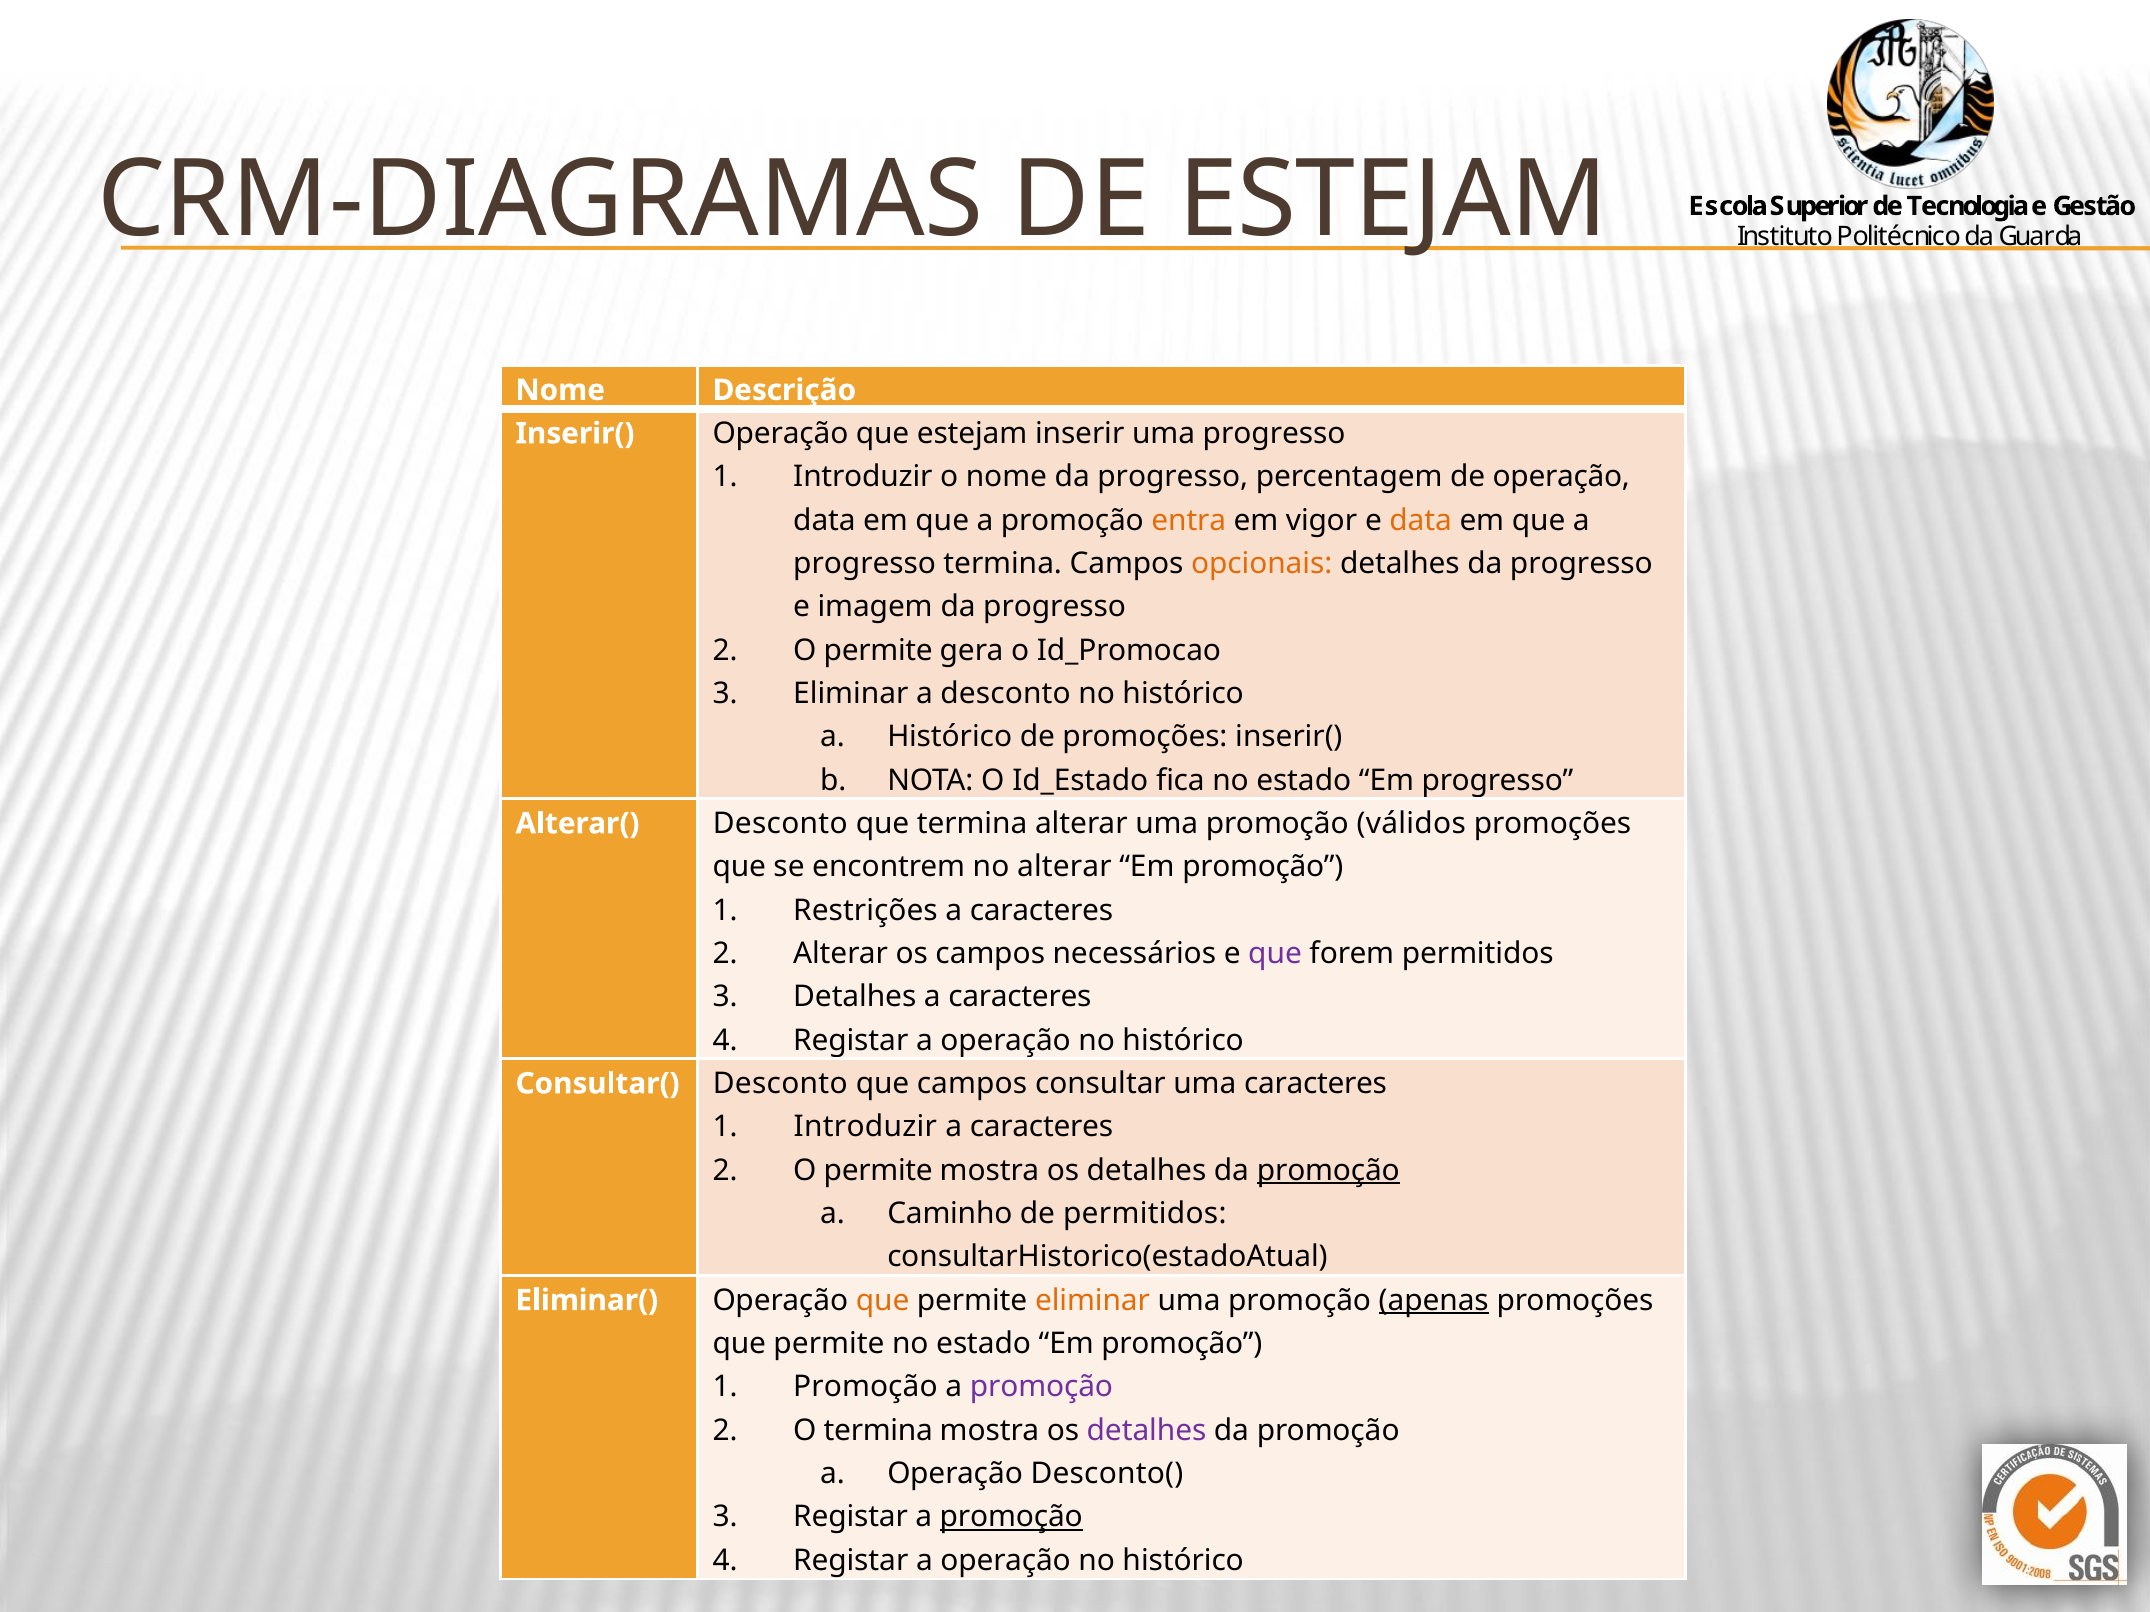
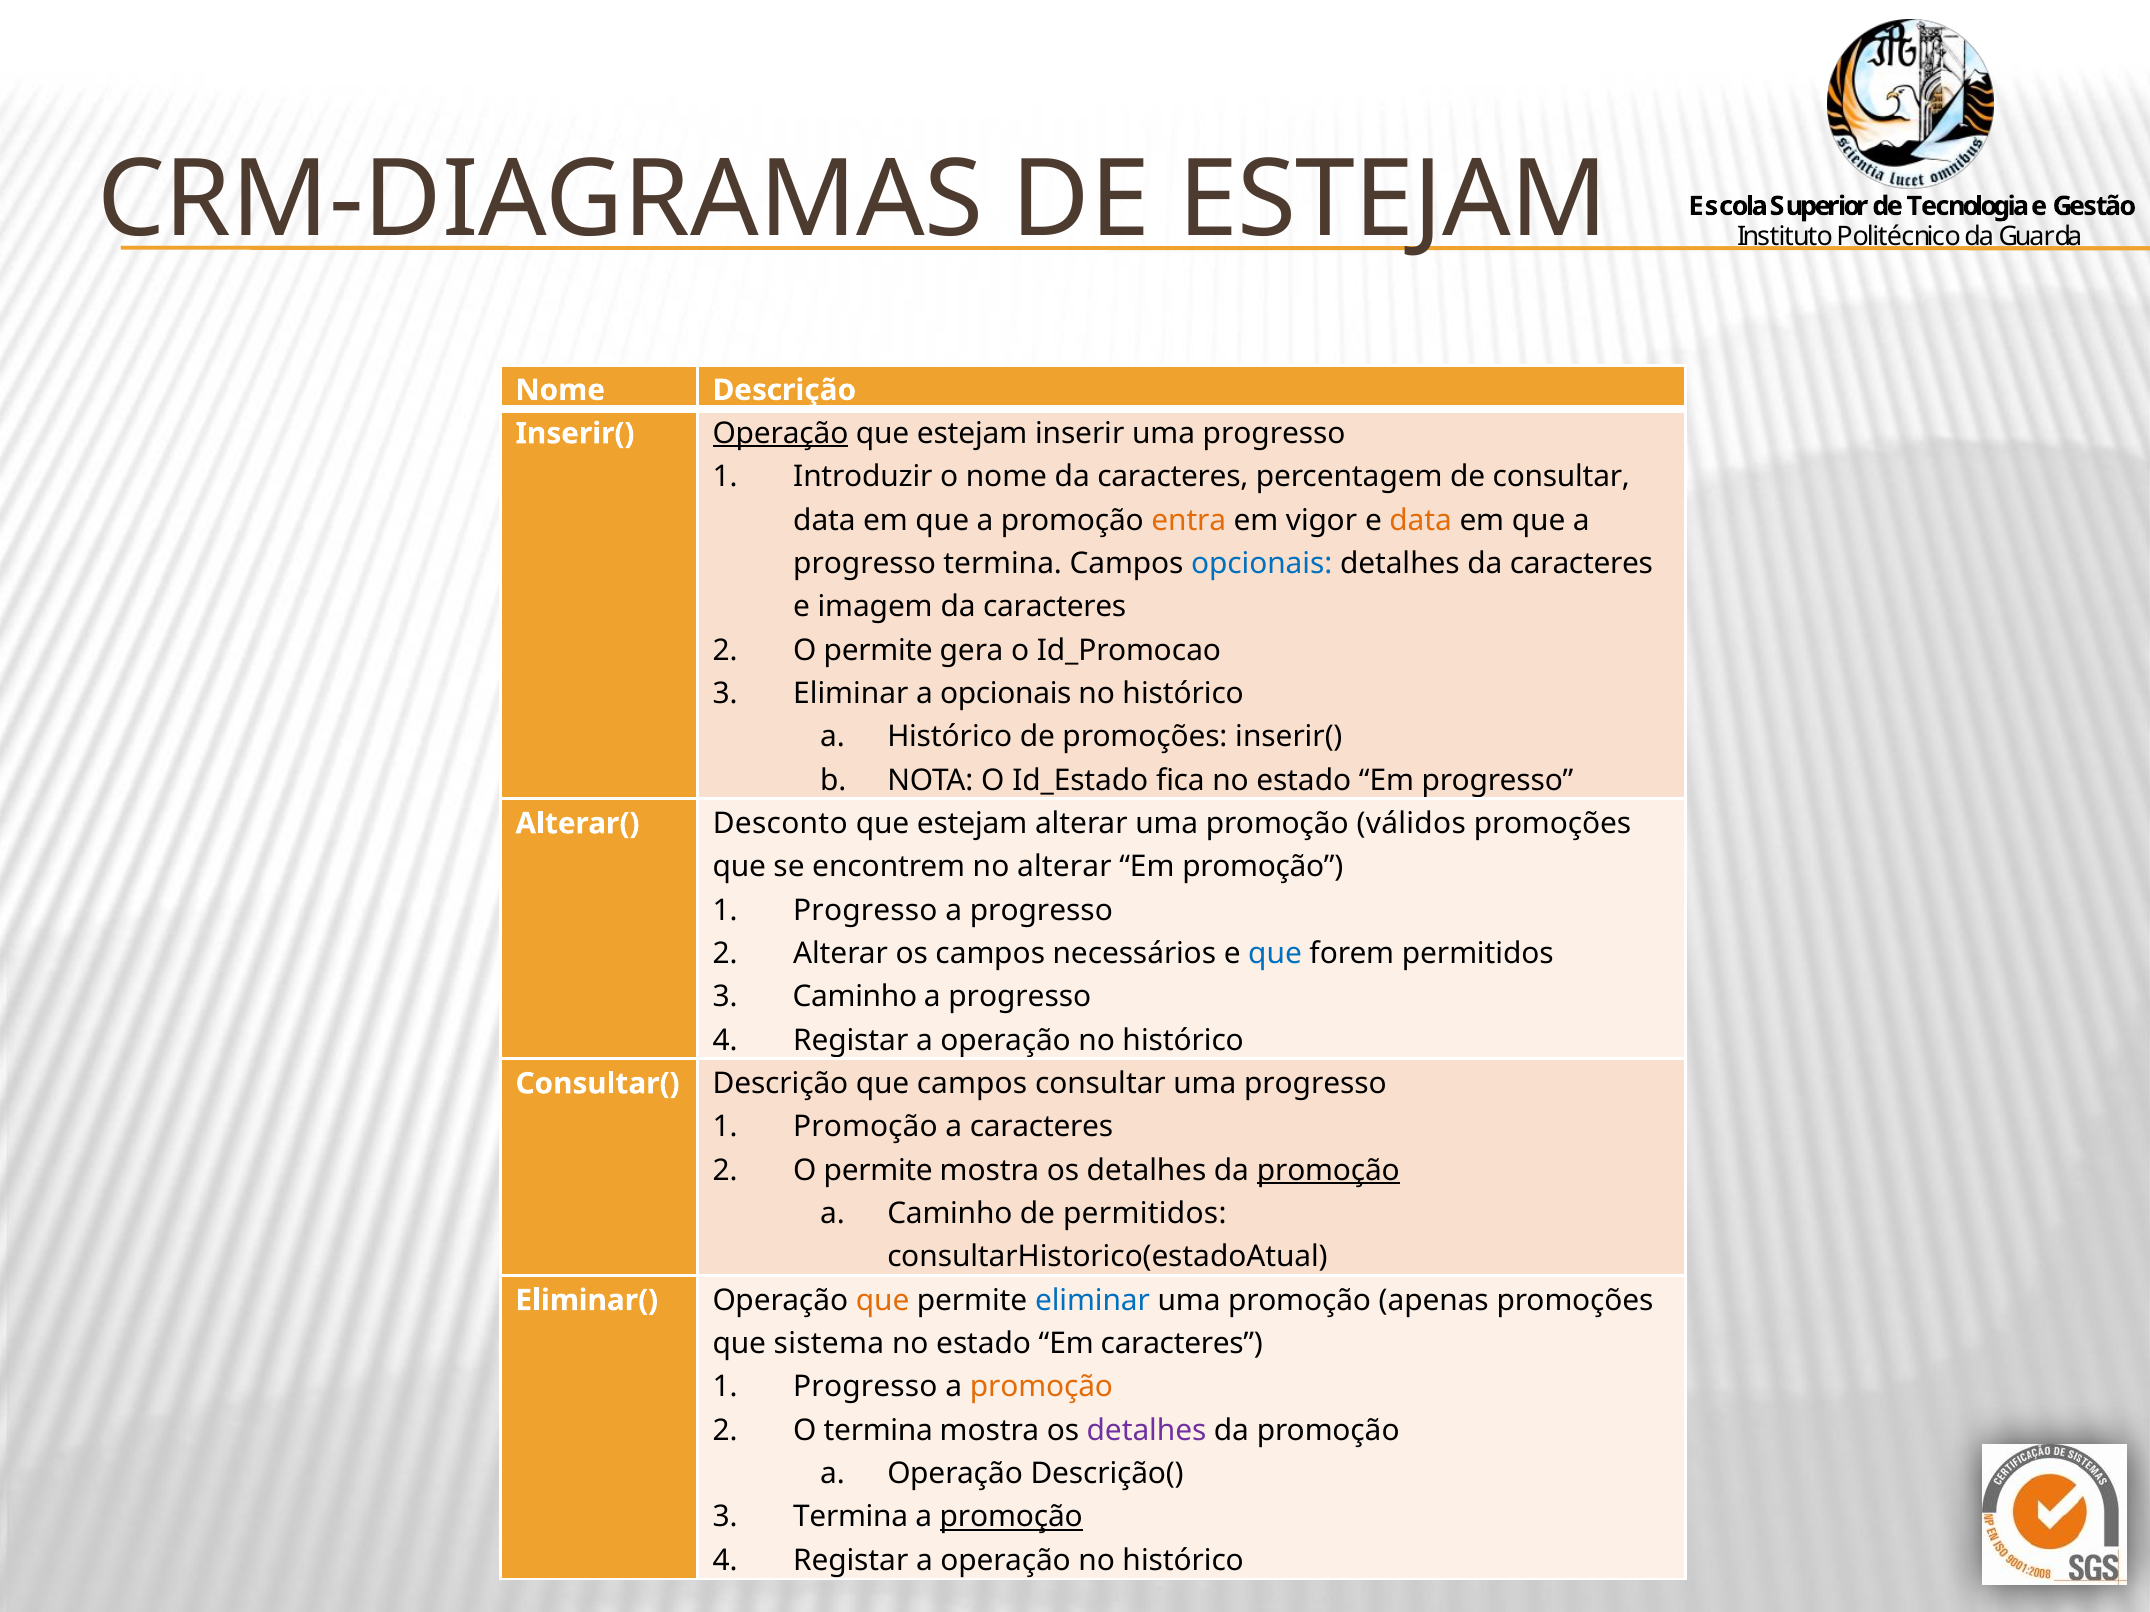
Operação at (780, 434) underline: none -> present
nome da progresso: progresso -> caracteres
de operação: operação -> consultar
opcionais at (1262, 564) colour: orange -> blue
detalhes da progresso: progresso -> caracteres
imagem da progresso: progresso -> caracteres
a desconto: desconto -> opcionais
termina at (972, 824): termina -> estejam
Restrições at (865, 910): Restrições -> Progresso
caracteres at (1041, 910): caracteres -> progresso
que at (1275, 954) colour: purple -> blue
Detalhes at (855, 997): Detalhes -> Caminho
caracteres at (1020, 997): caracteres -> progresso
Consultar( Desconto: Desconto -> Descrição
consultar uma caracteres: caracteres -> progresso
Introduzir at (865, 1127): Introduzir -> Promoção
eliminar at (1093, 1301) colour: orange -> blue
apenas underline: present -> none
permite at (829, 1344): permite -> sistema
estado Em promoção: promoção -> caracteres
Promoção at (865, 1387): Promoção -> Progresso
promoção at (1041, 1387) colour: purple -> orange
Desconto(: Desconto( -> Descrição(
Registar at (851, 1517): Registar -> Termina
